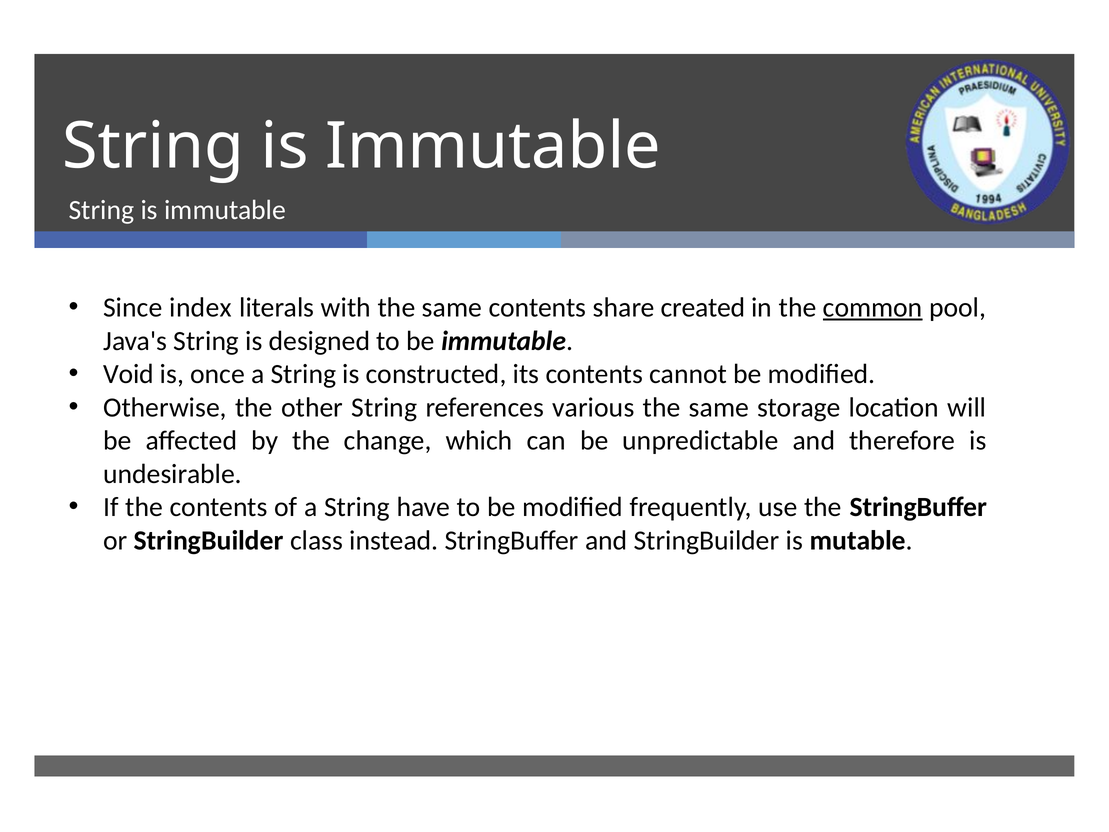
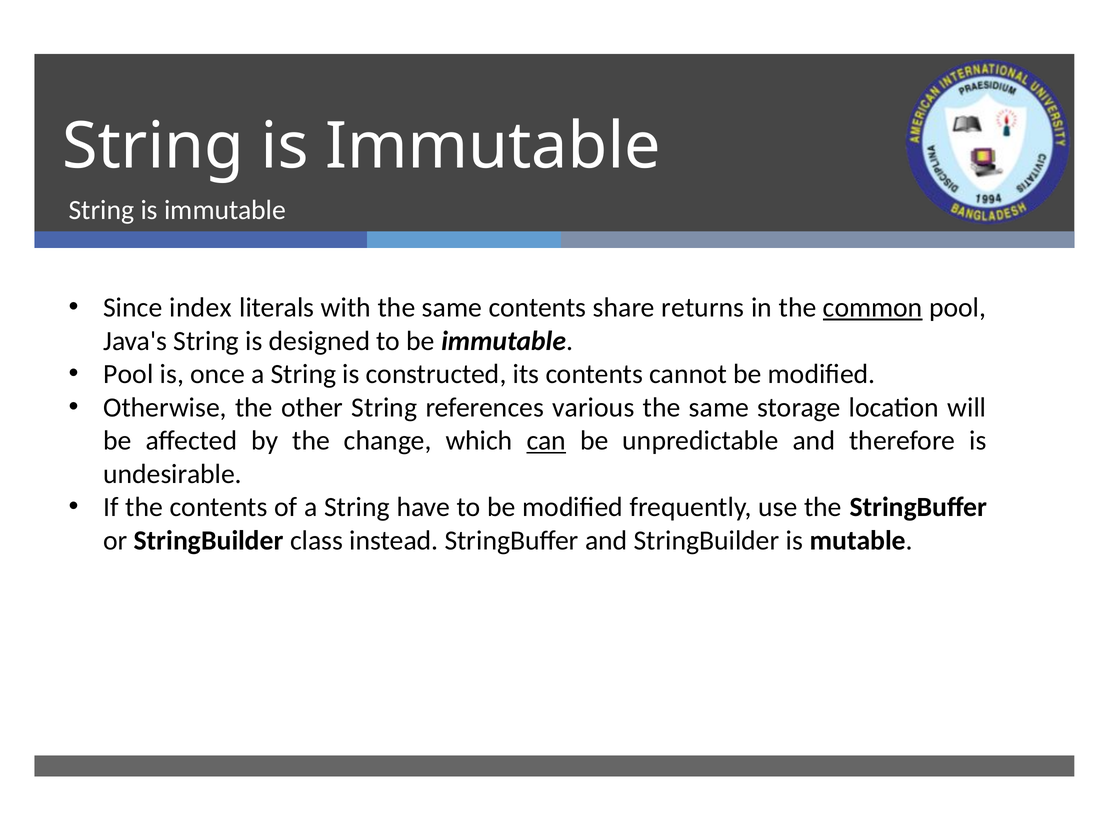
created: created -> returns
Void at (129, 374): Void -> Pool
can underline: none -> present
